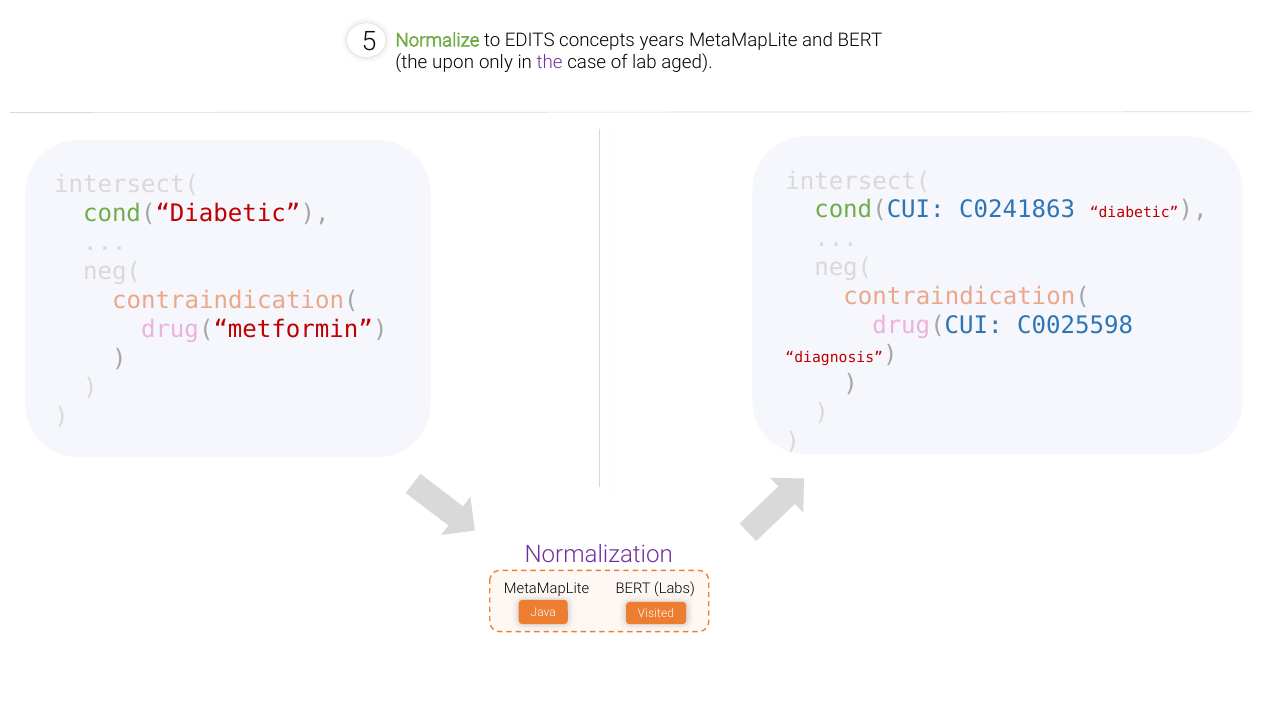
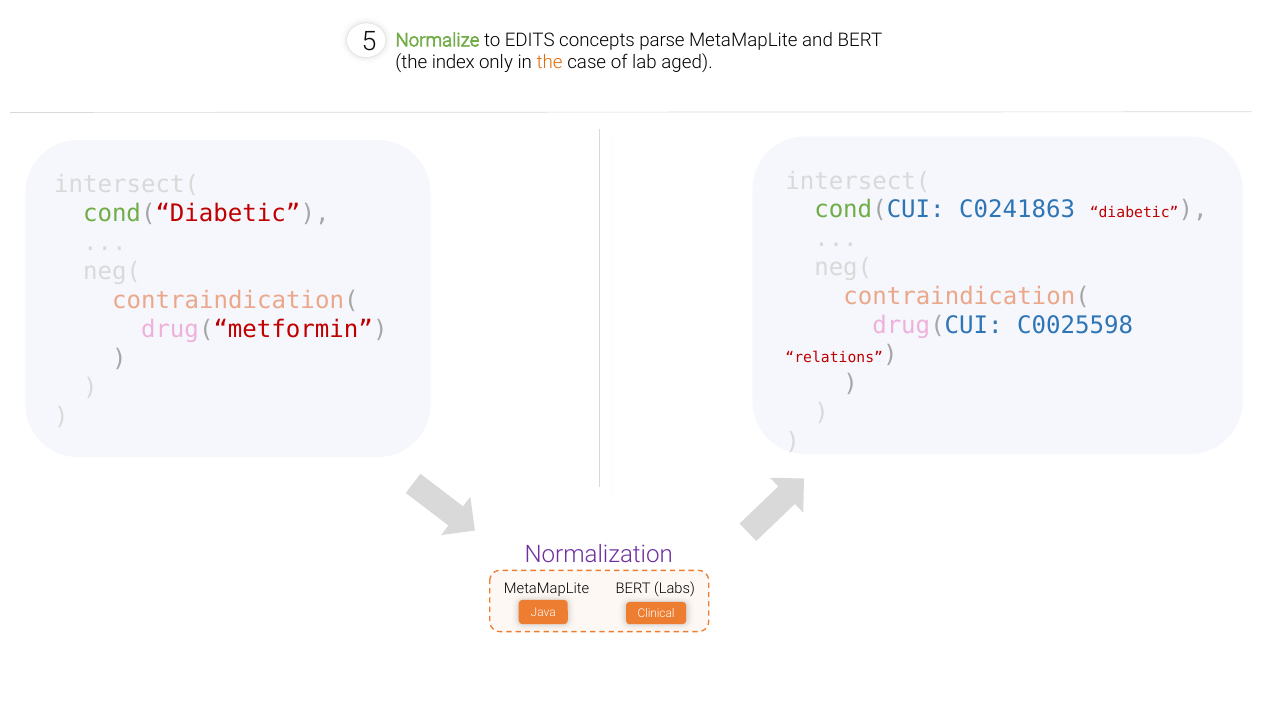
years: years -> parse
upon: upon -> index
the at (550, 63) colour: purple -> orange
diagnosis: diagnosis -> relations
Visited: Visited -> Clinical
